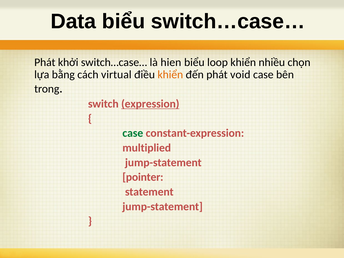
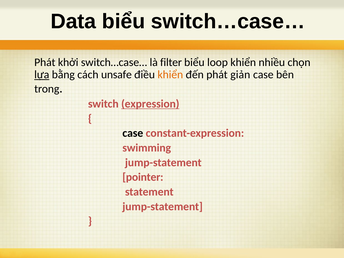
hien: hien -> filter
lựa underline: none -> present
virtual: virtual -> unsafe
void: void -> giản
case at (133, 133) colour: green -> black
multiplied: multiplied -> swimming
